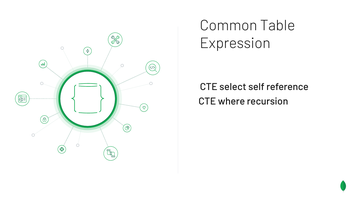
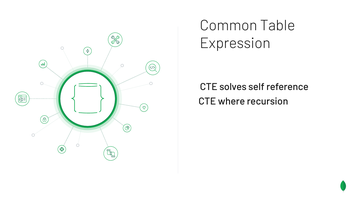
select: select -> solves
